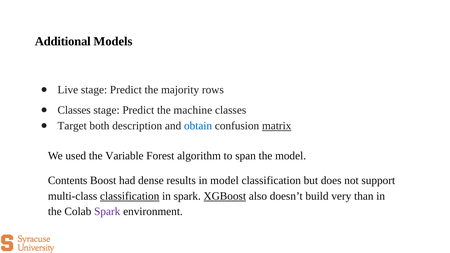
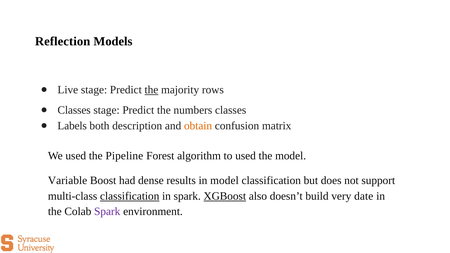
Additional: Additional -> Reflection
the at (151, 90) underline: none -> present
machine: machine -> numbers
Target: Target -> Labels
obtain colour: blue -> orange
matrix underline: present -> none
Variable: Variable -> Pipeline
to span: span -> used
Contents: Contents -> Variable
than: than -> date
